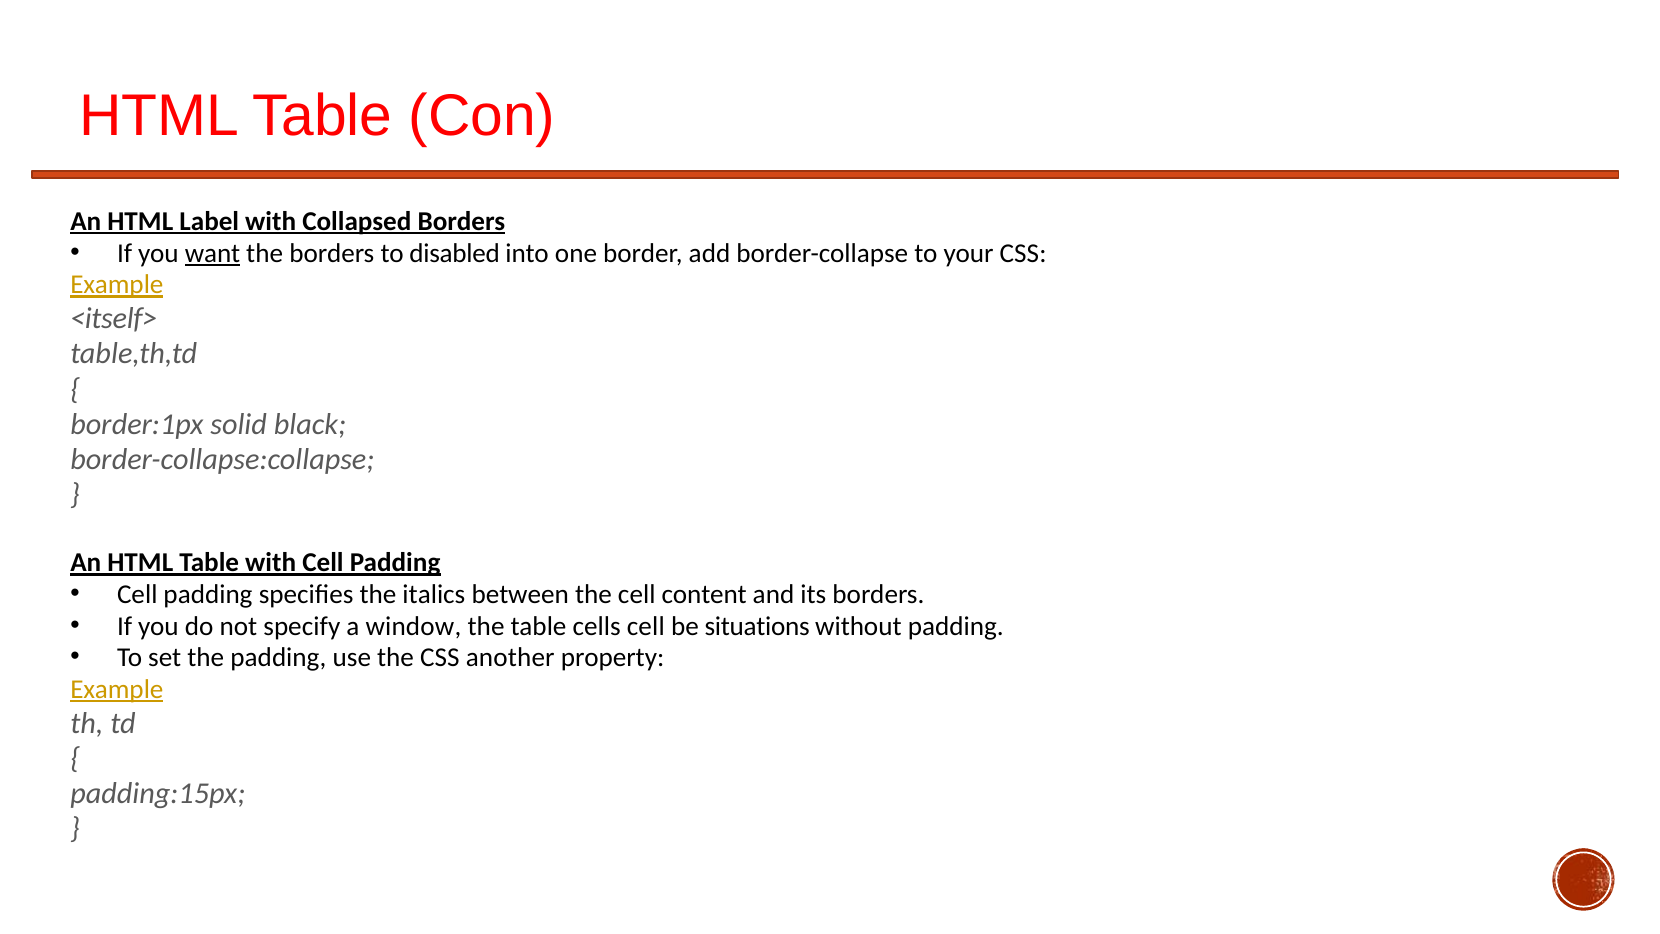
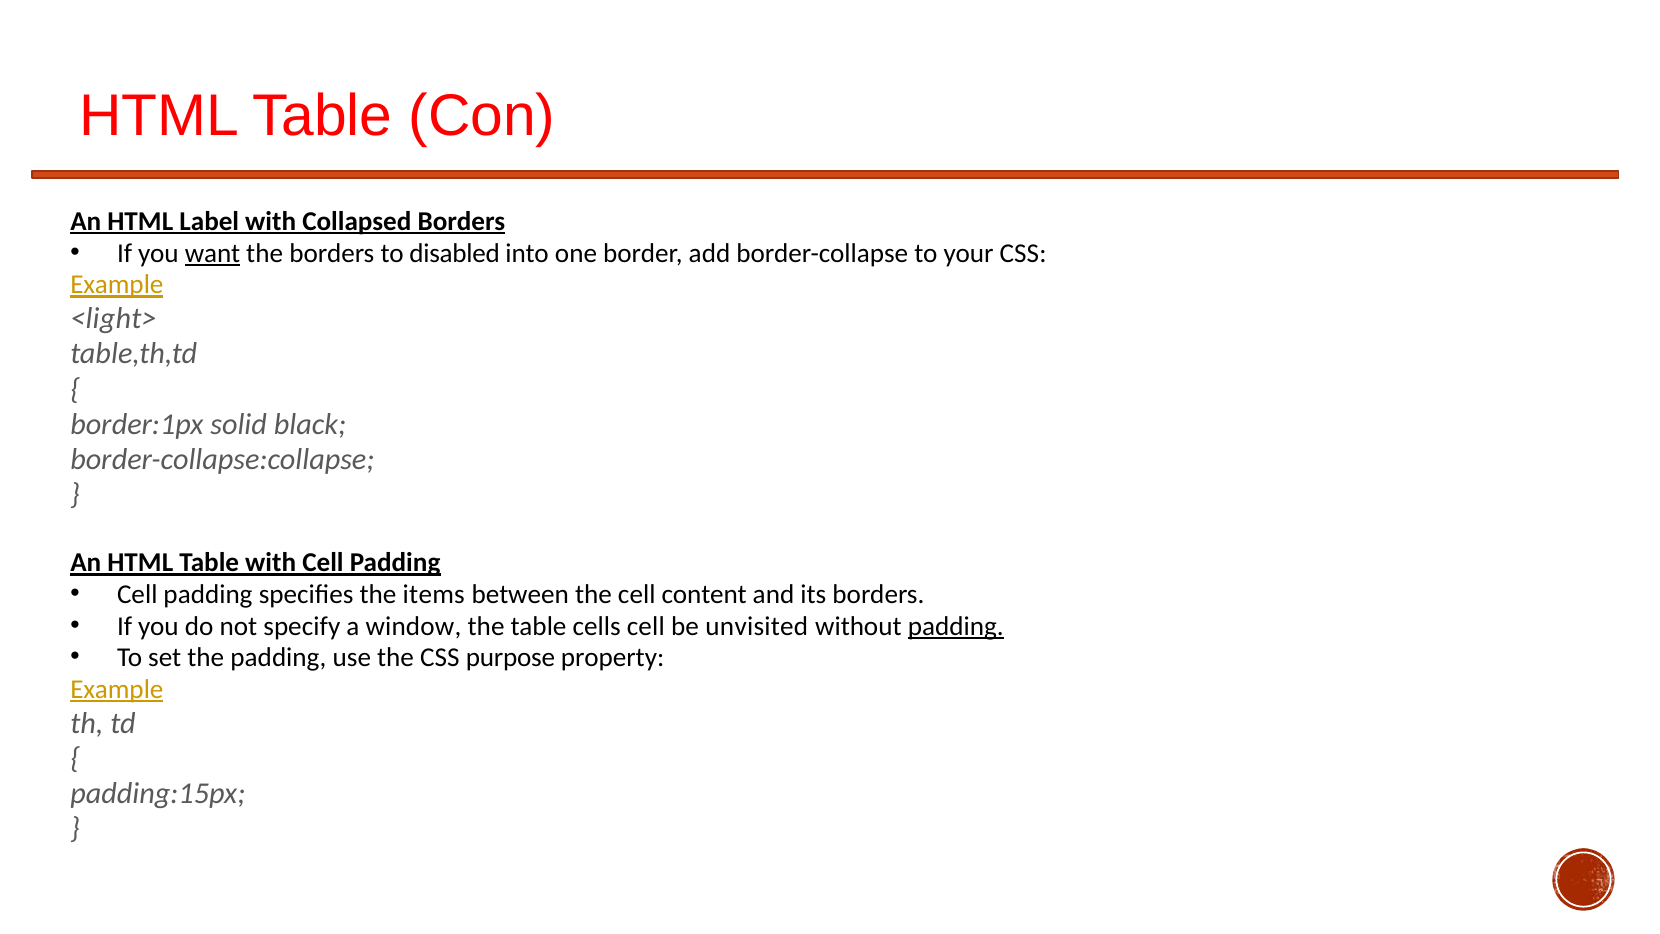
<itself>: <itself> -> <light>
italics: italics -> items
situations: situations -> unvisited
padding at (956, 626) underline: none -> present
another: another -> purpose
